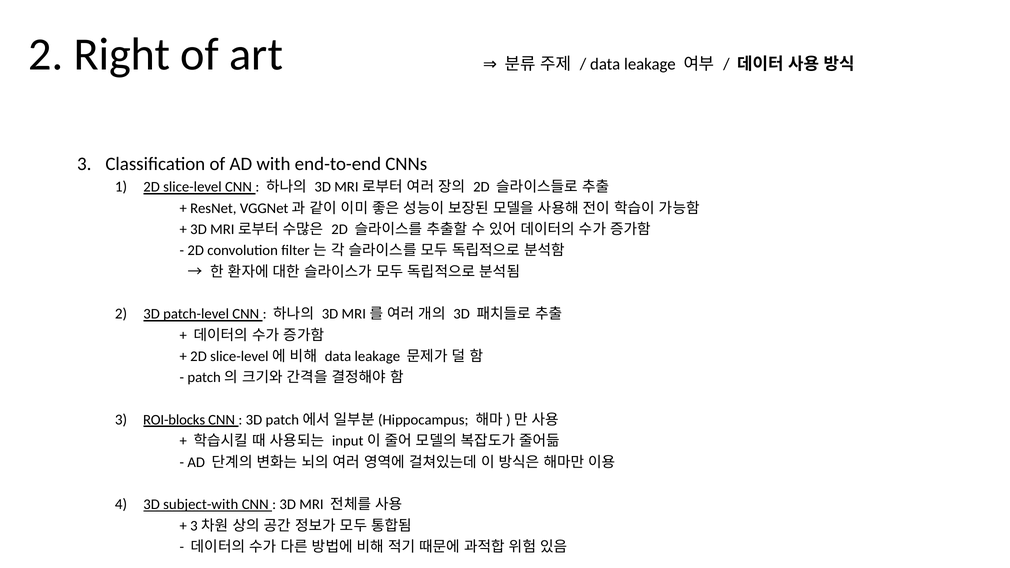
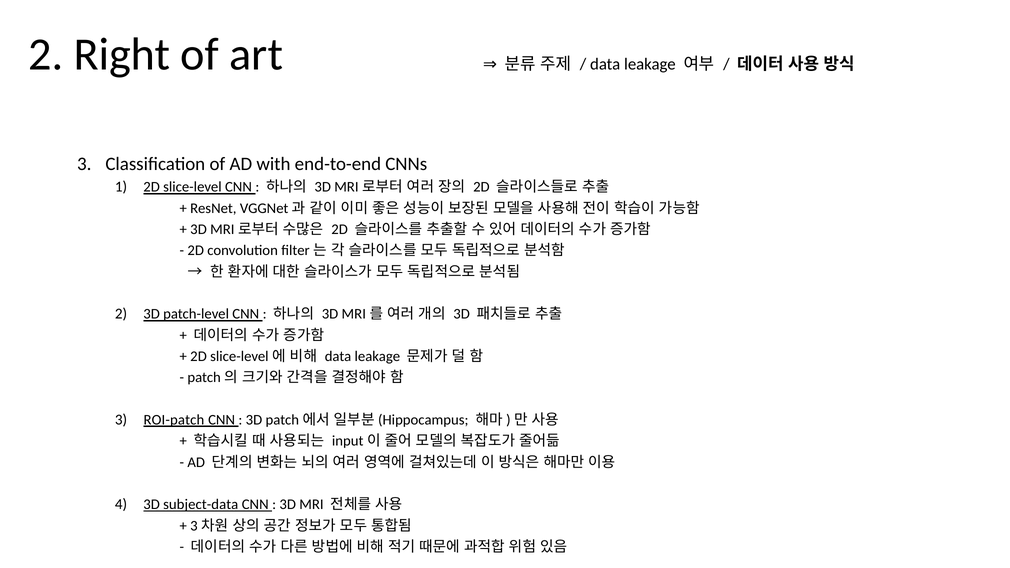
ROI-blocks: ROI-blocks -> ROI-patch
subject-with: subject-with -> subject-data
